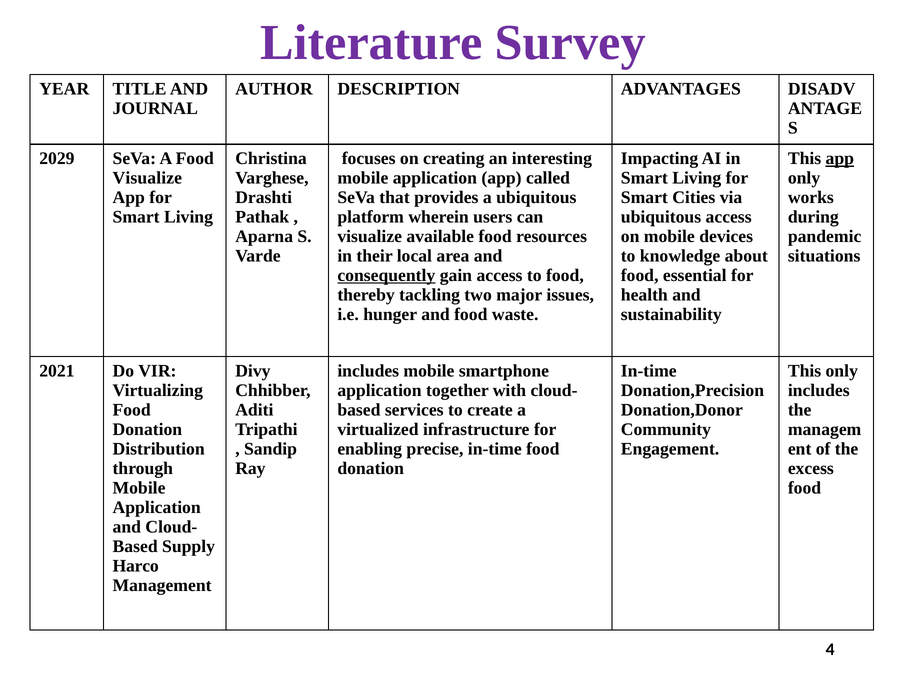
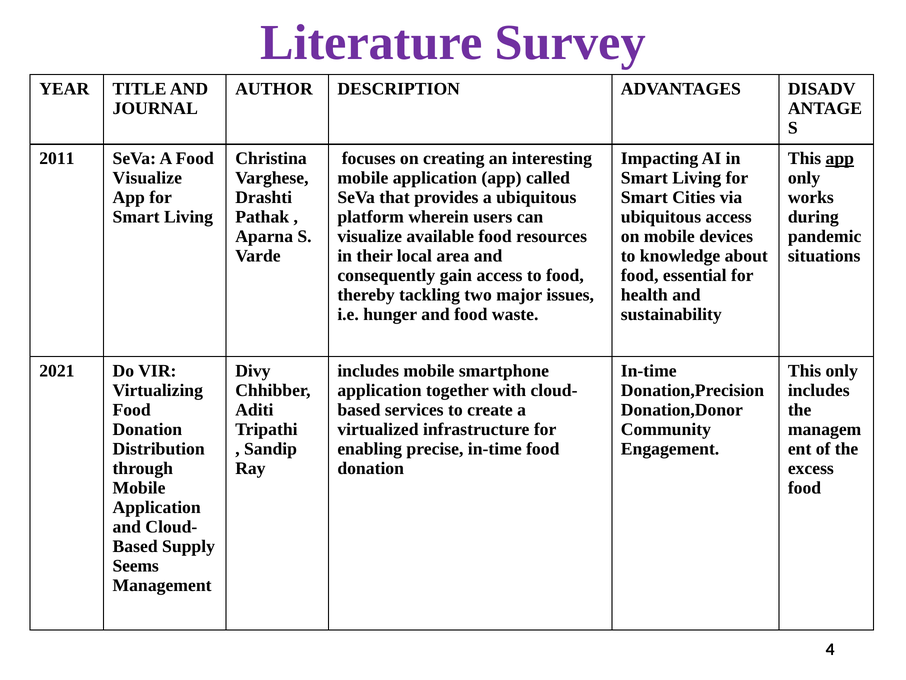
2029: 2029 -> 2011
consequently underline: present -> none
Harco: Harco -> Seems
